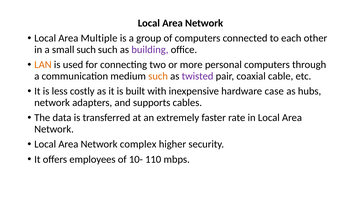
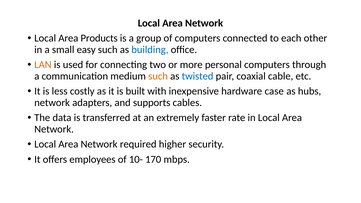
Multiple: Multiple -> Products
small such: such -> easy
building colour: purple -> blue
twisted colour: purple -> blue
complex: complex -> required
110: 110 -> 170
